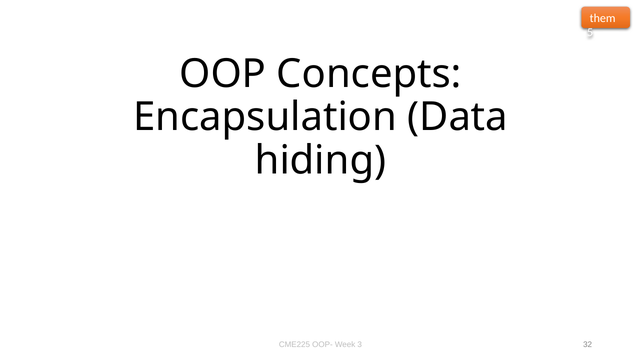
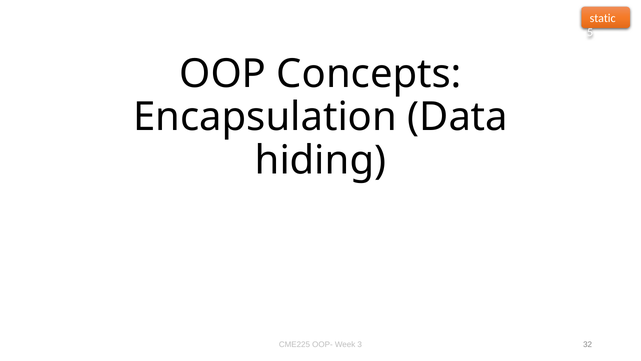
them: them -> static
